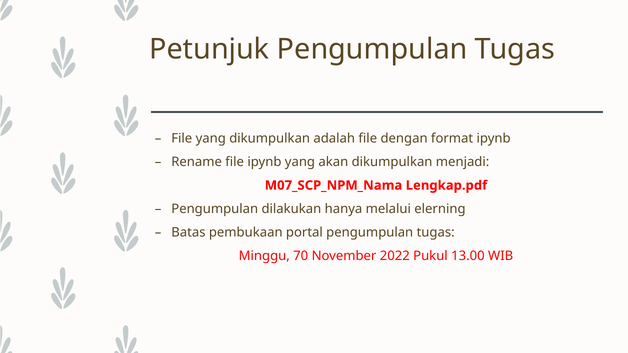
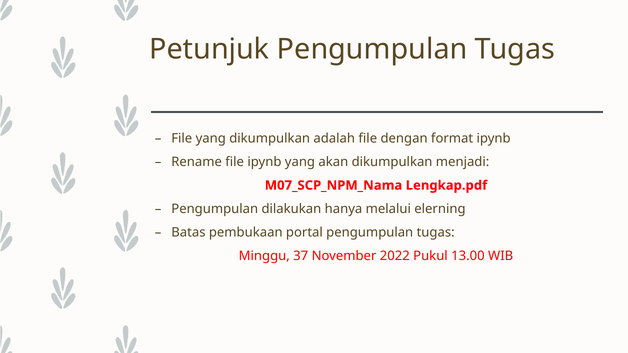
70: 70 -> 37
